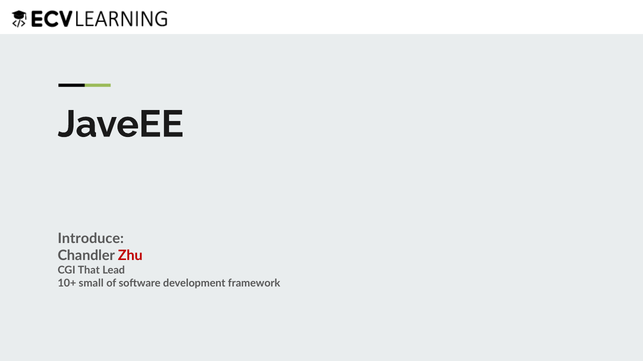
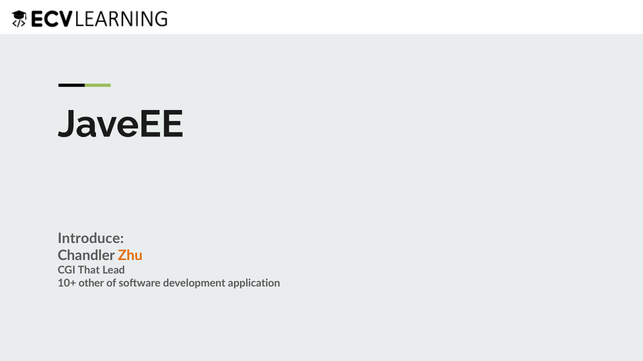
Zhu colour: red -> orange
small: small -> other
framework: framework -> application
